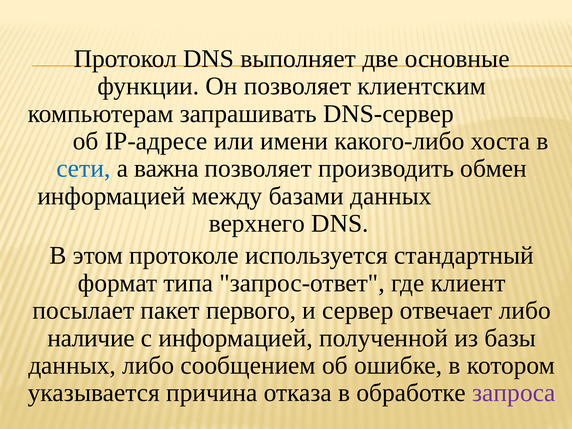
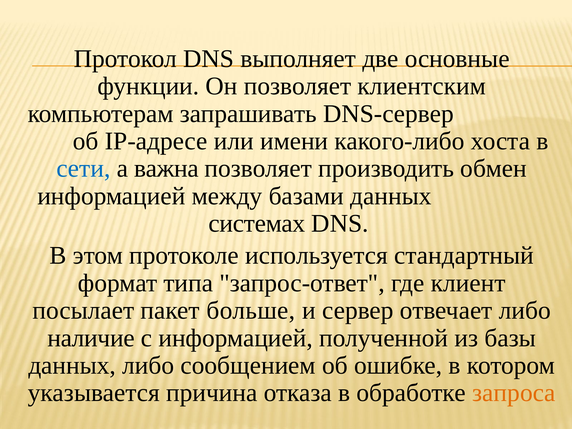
верхнего: верхнего -> системах
первого: первого -> больше
запроса colour: purple -> orange
